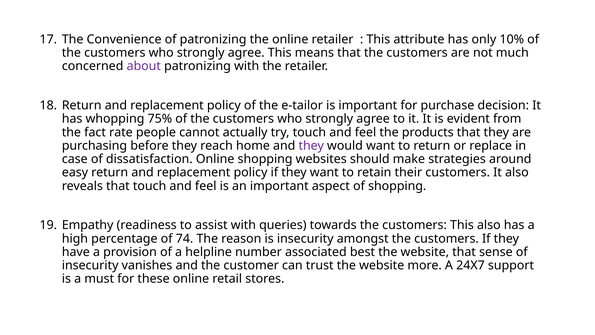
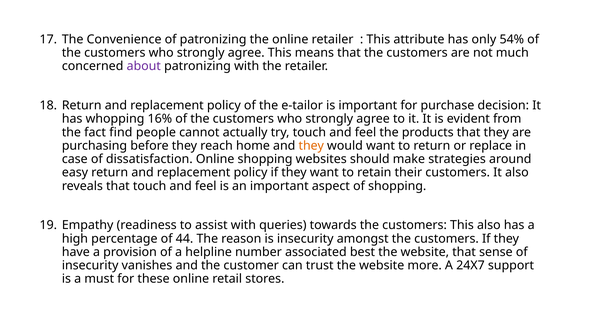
10%: 10% -> 54%
75%: 75% -> 16%
rate: rate -> find
they at (311, 146) colour: purple -> orange
74: 74 -> 44
